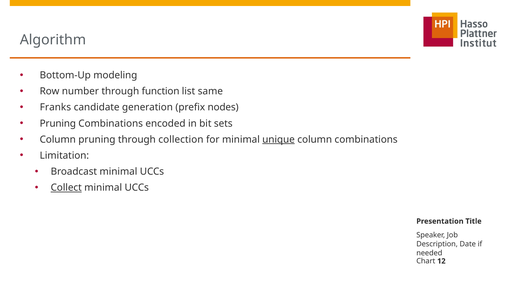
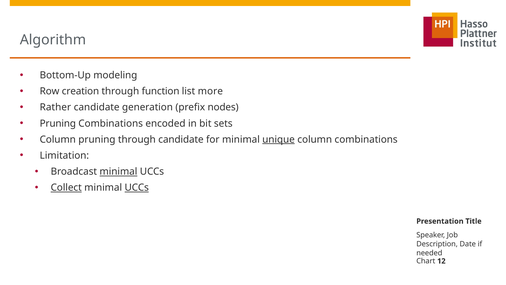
number: number -> creation
same: same -> more
Franks: Franks -> Rather
through collection: collection -> candidate
minimal at (118, 171) underline: none -> present
UCCs at (137, 187) underline: none -> present
